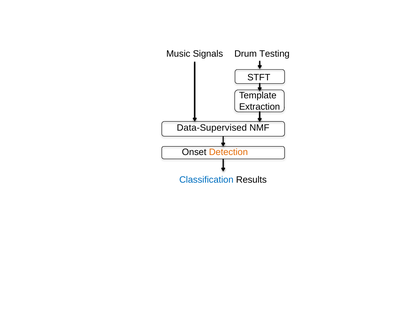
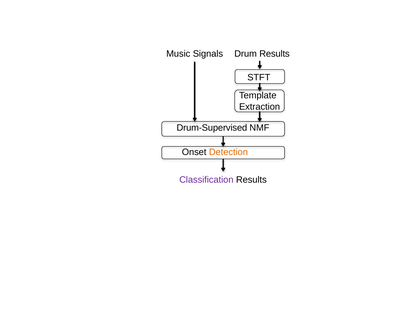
Drum Testing: Testing -> Results
Data-Supervised: Data-Supervised -> Drum-Supervised
Classification colour: blue -> purple
